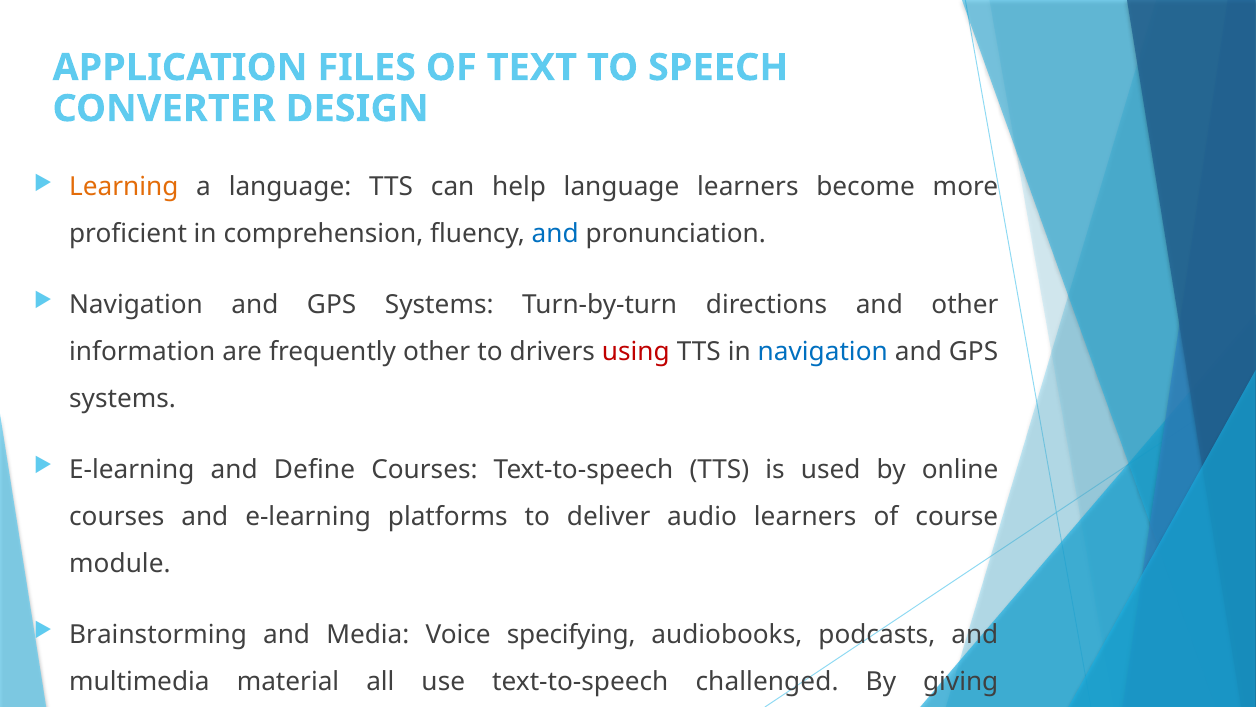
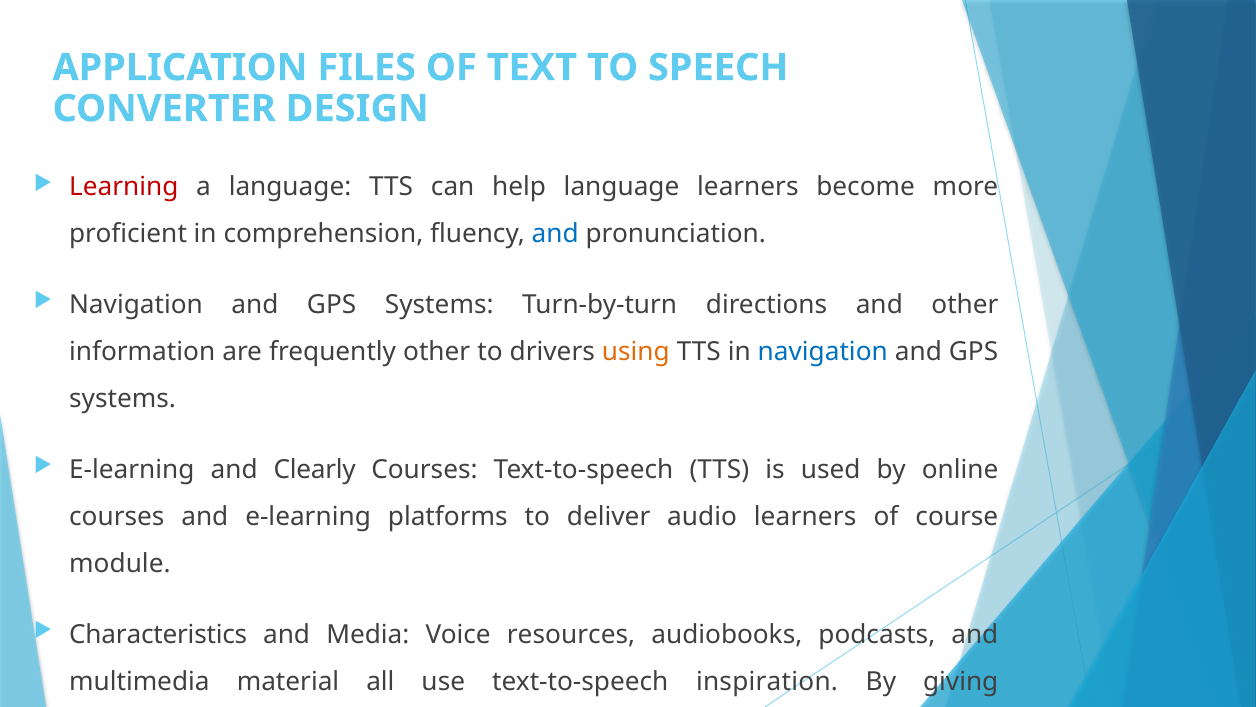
Learning colour: orange -> red
using colour: red -> orange
Define: Define -> Clearly
Brainstorming: Brainstorming -> Characteristics
specifying: specifying -> resources
challenged: challenged -> inspiration
